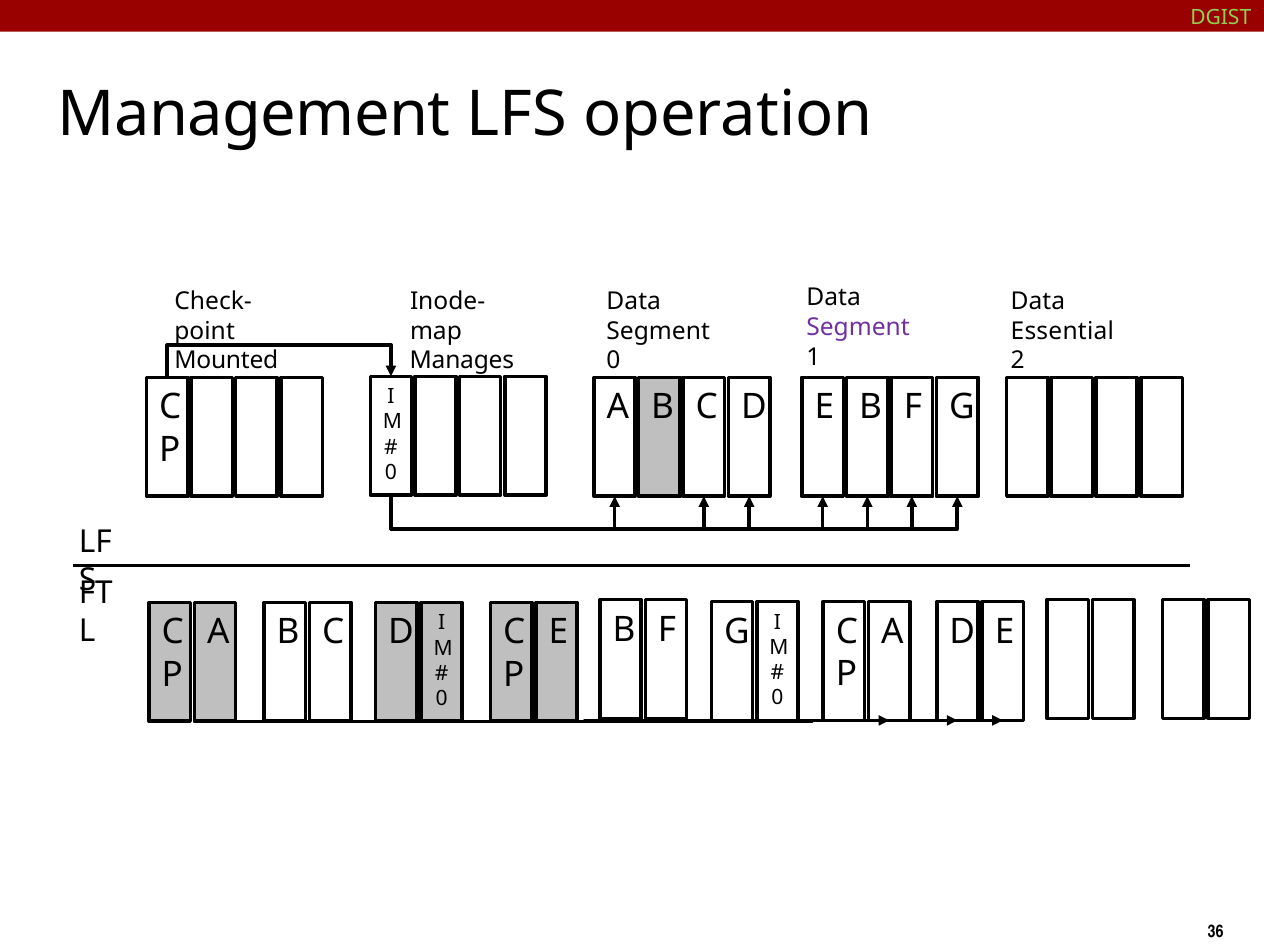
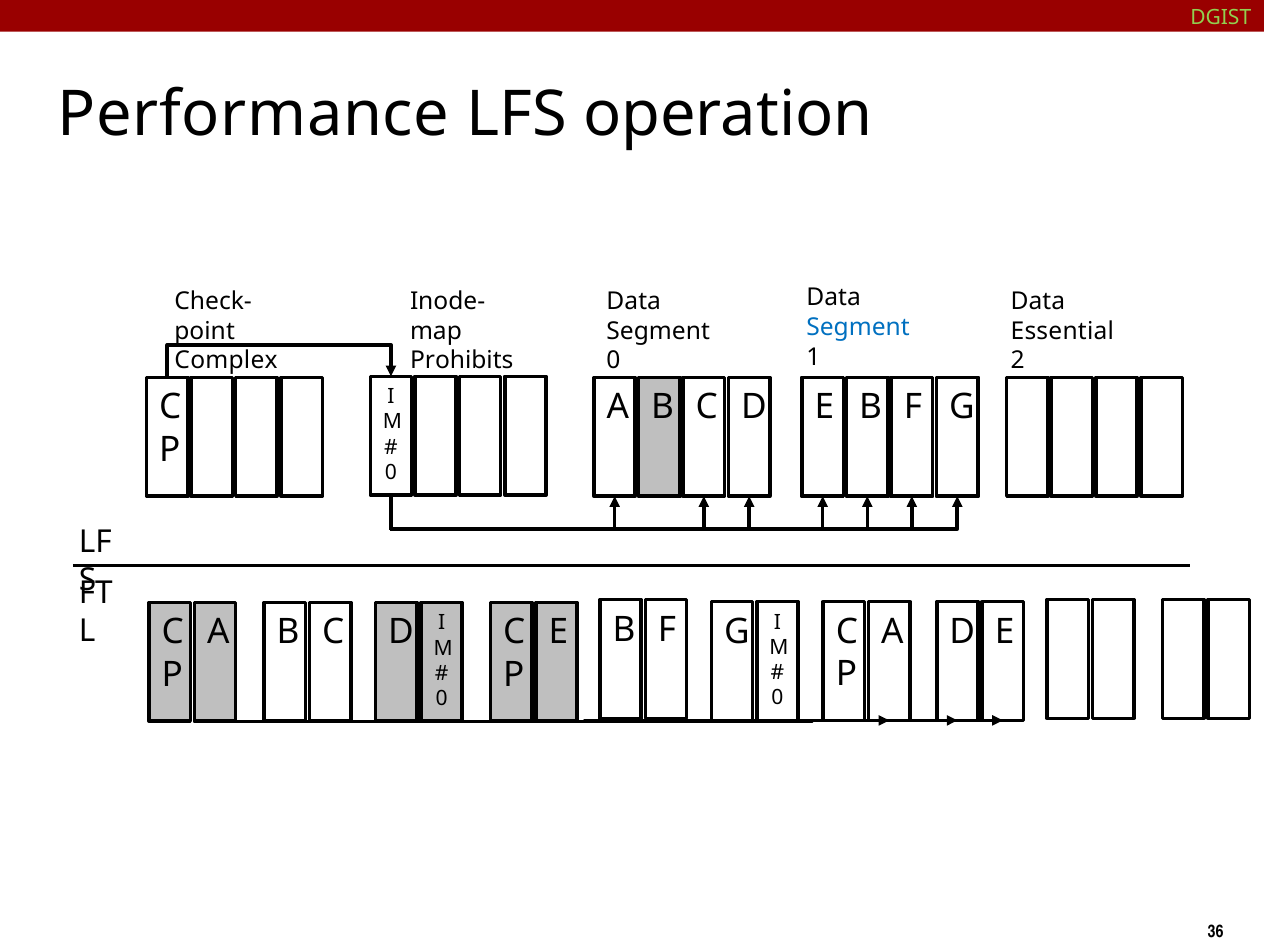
Management: Management -> Performance
Segment at (858, 327) colour: purple -> blue
Mounted: Mounted -> Complex
Manages: Manages -> Prohibits
